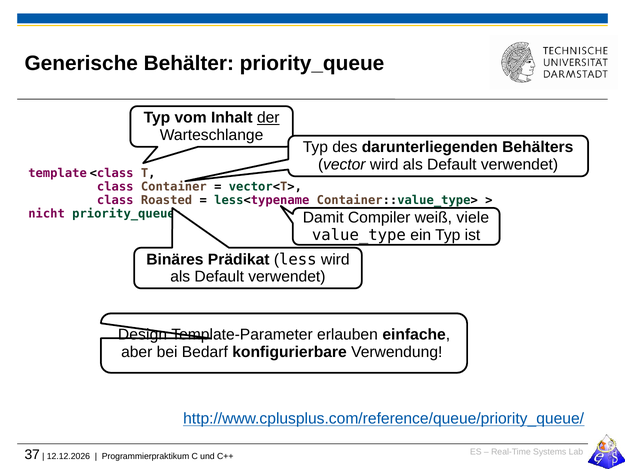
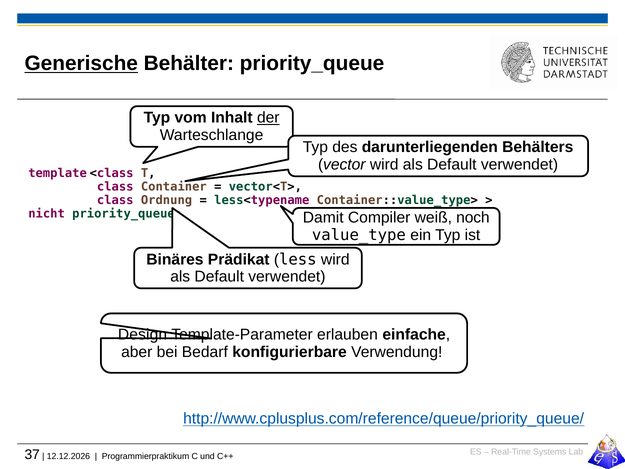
Generische underline: none -> present
Roasted: Roasted -> Ordnung
viele: viele -> noch
